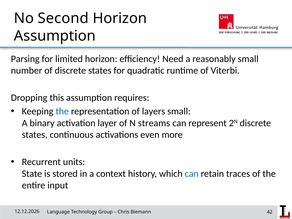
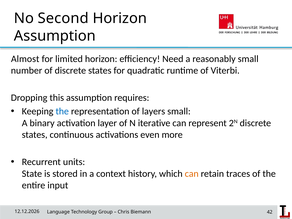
Parsing: Parsing -> Almost
streams: streams -> iterative
can at (192, 174) colour: blue -> orange
